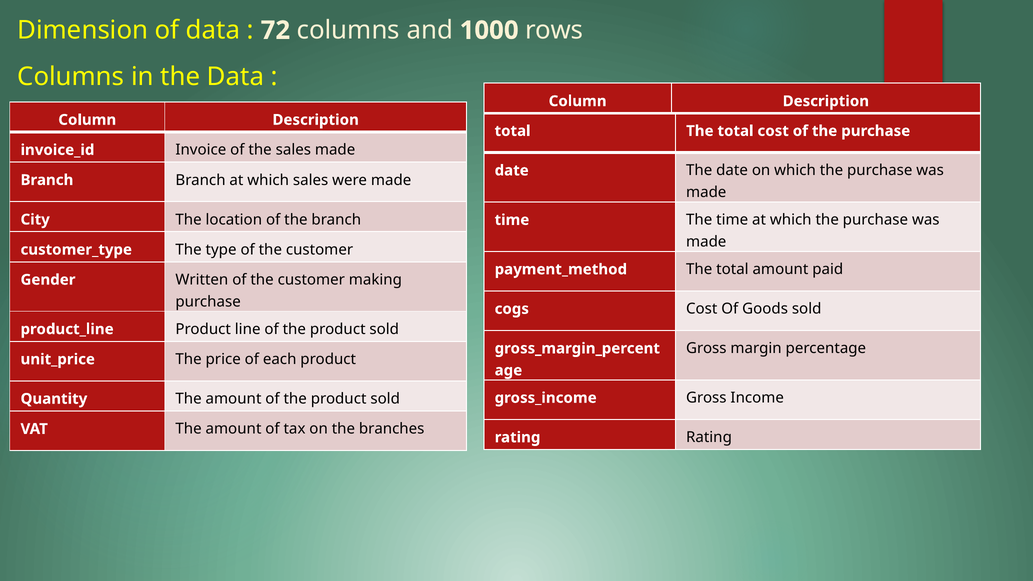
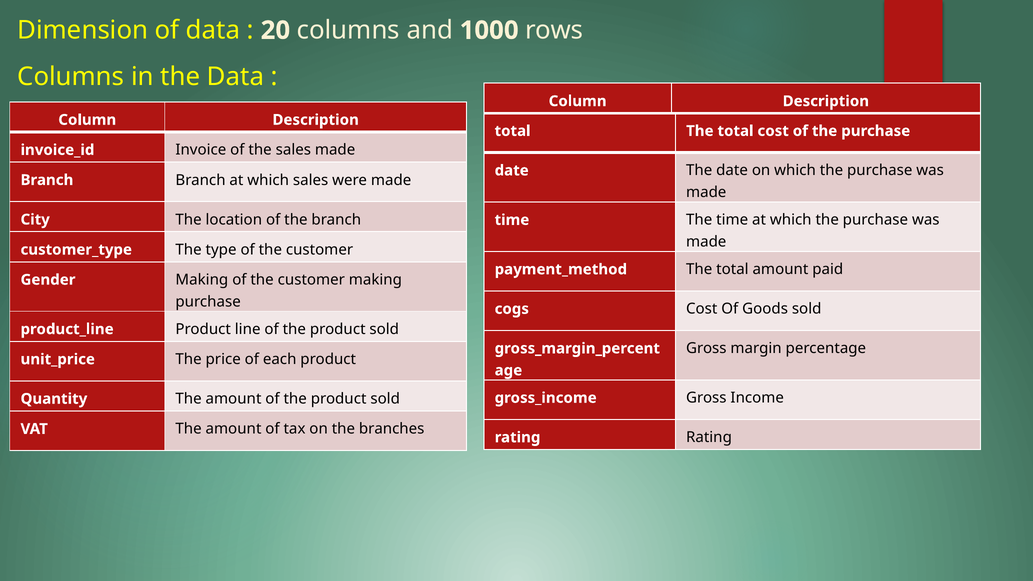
72: 72 -> 20
Gender Written: Written -> Making
